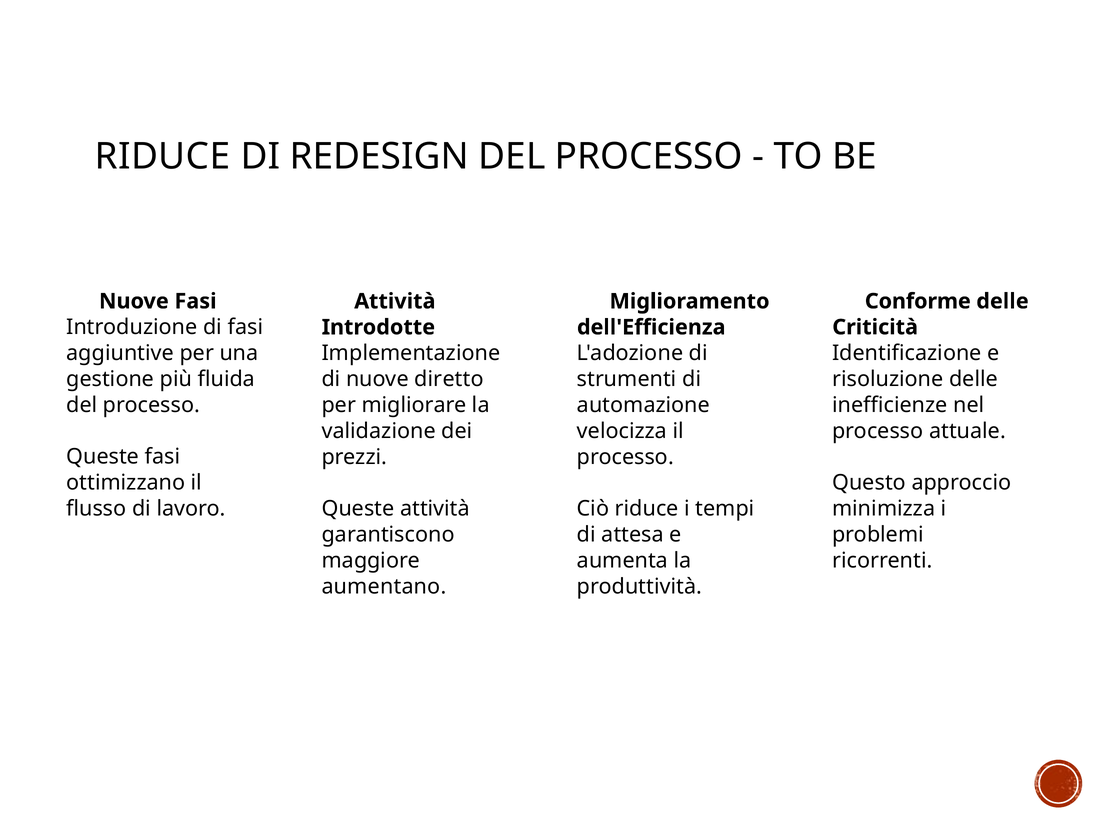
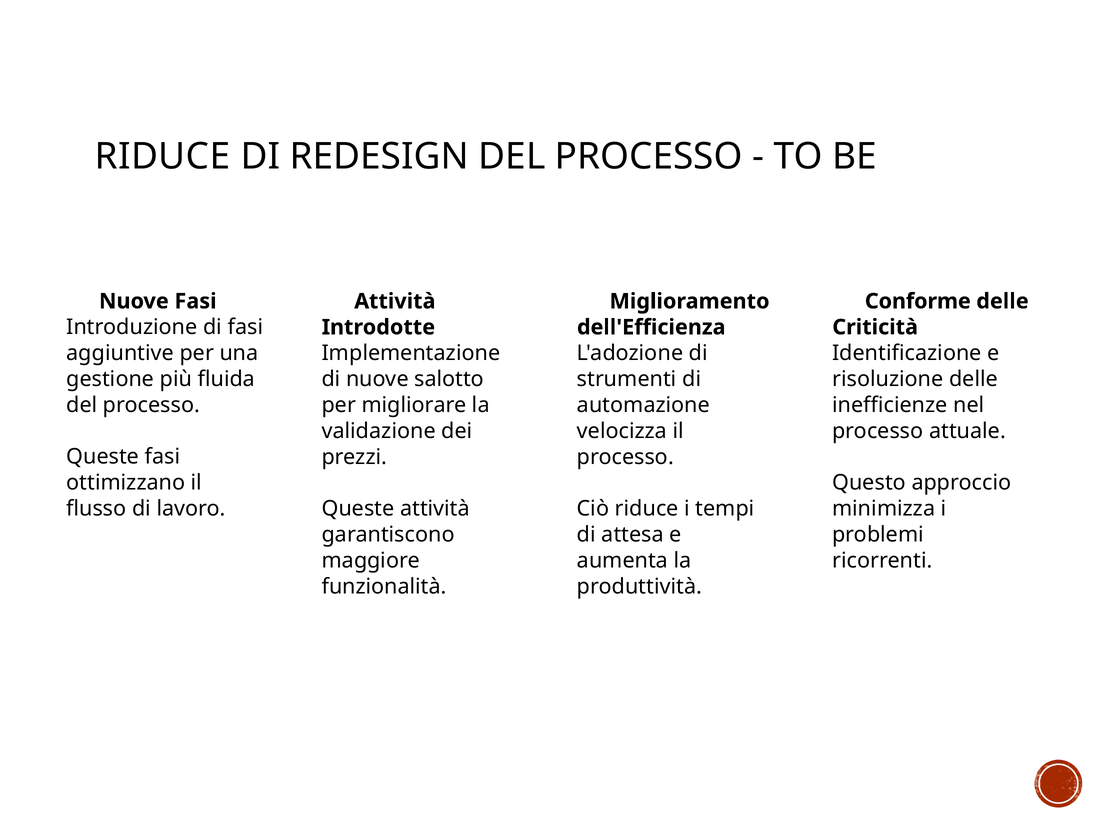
diretto: diretto -> salotto
aumentano: aumentano -> funzionalità
